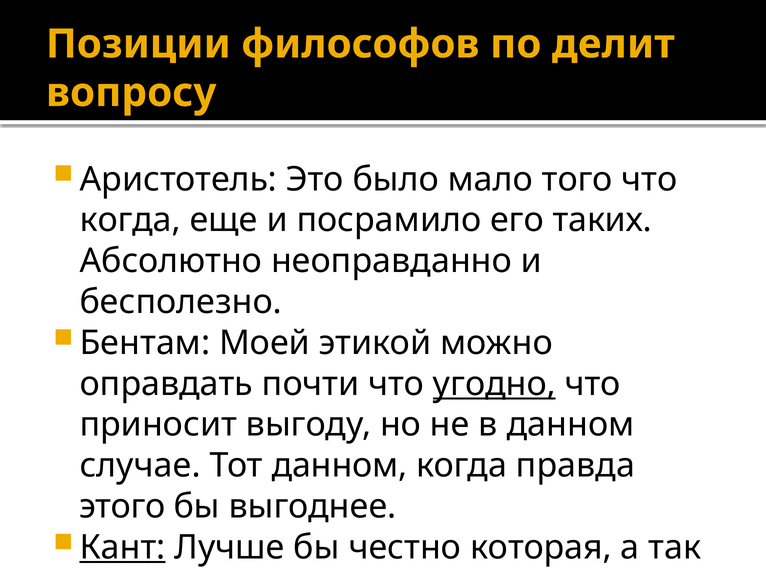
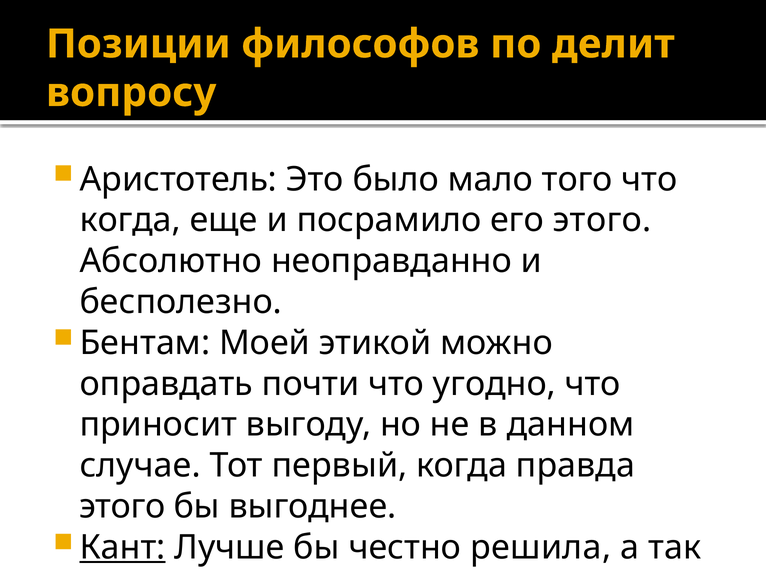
его таких: таких -> этого
угодно underline: present -> none
Тот данном: данном -> первый
которая: которая -> решила
